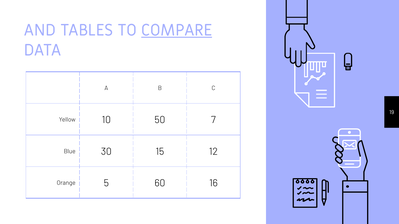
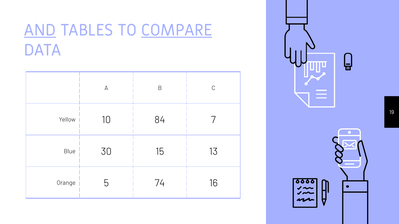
AND underline: none -> present
50: 50 -> 84
12: 12 -> 13
60: 60 -> 74
